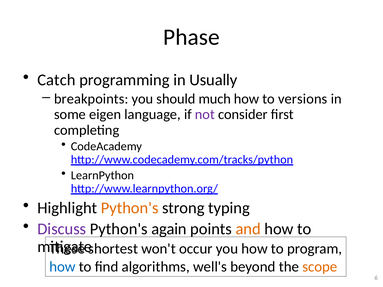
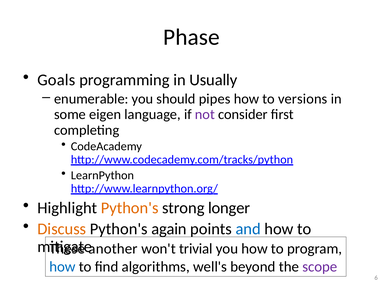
Catch: Catch -> Goals
breakpoints: breakpoints -> enumerable
much: much -> pipes
typing: typing -> longer
Discuss colour: purple -> orange
and colour: orange -> blue
shortest: shortest -> another
occur: occur -> trivial
scope colour: orange -> purple
